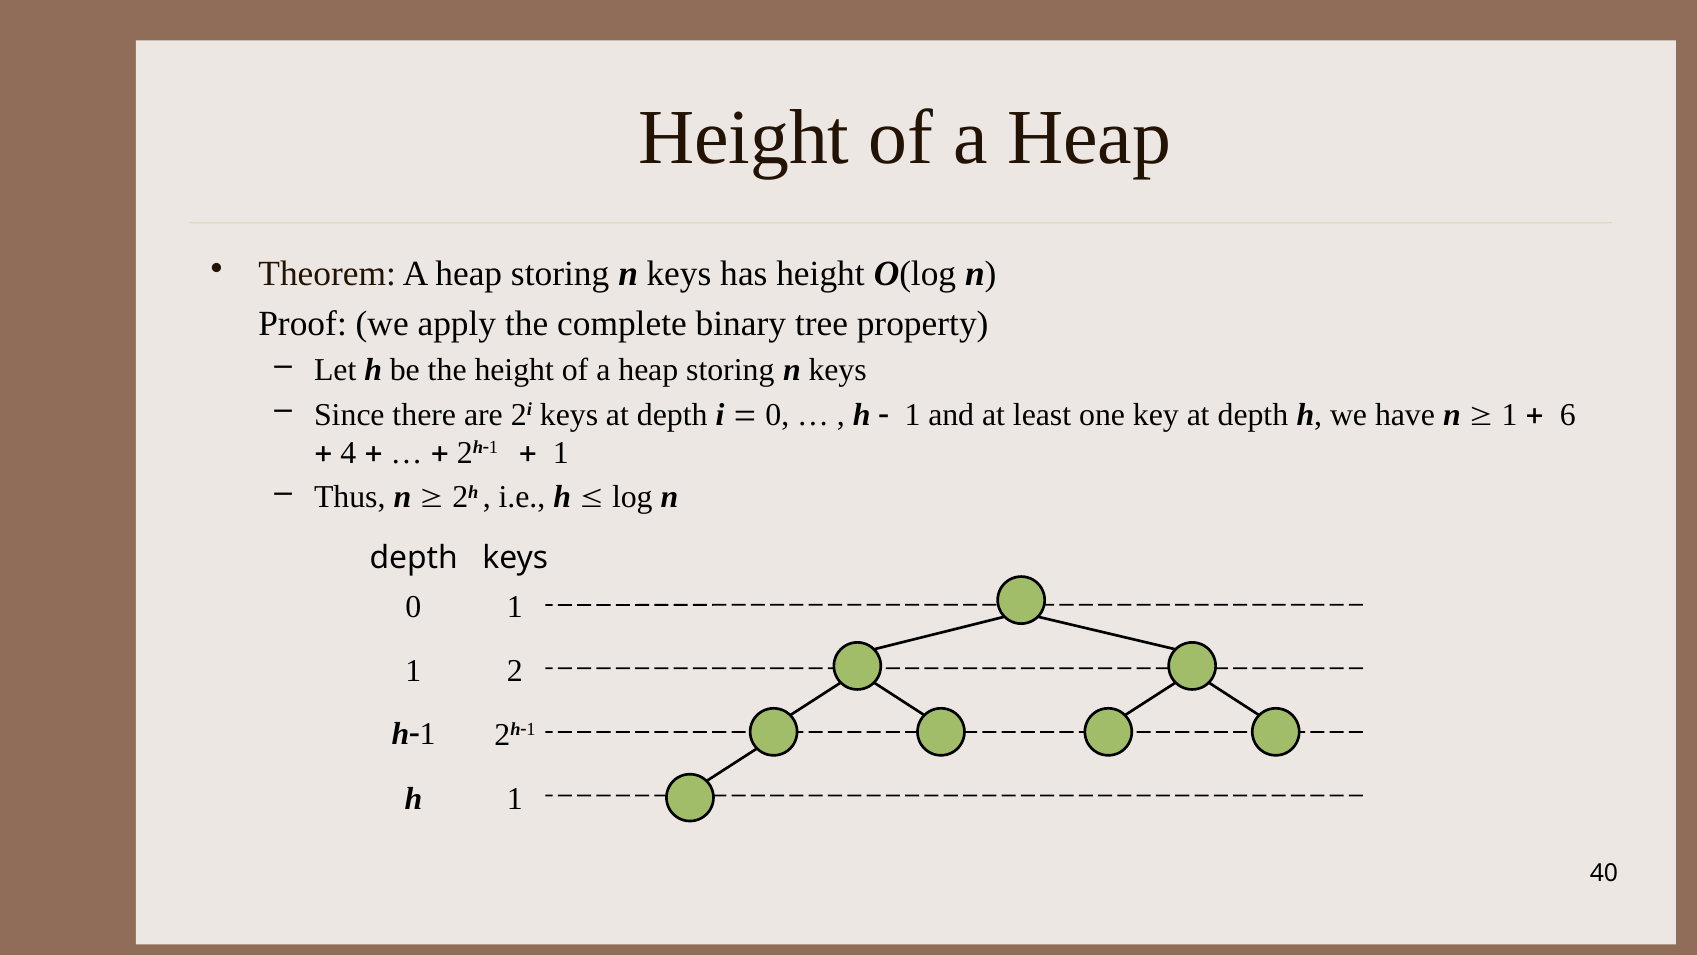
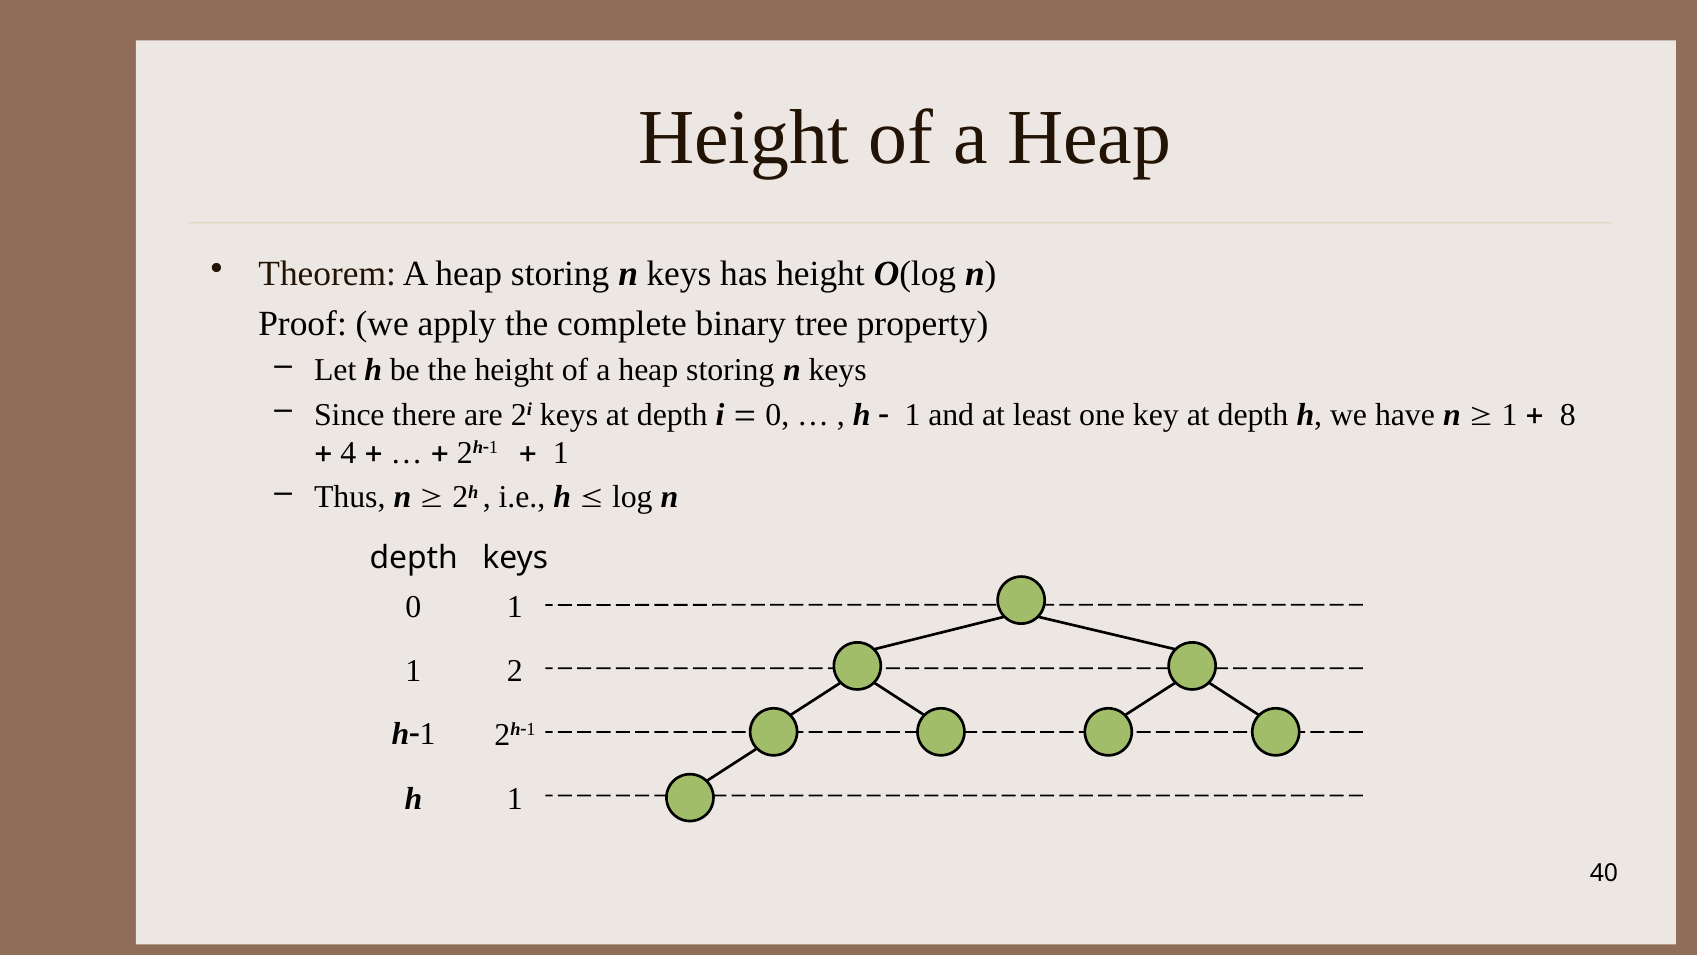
6: 6 -> 8
